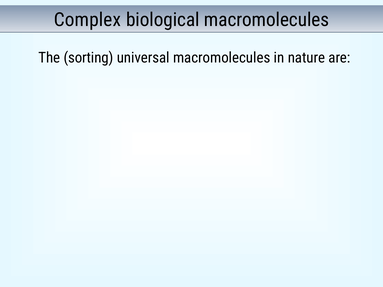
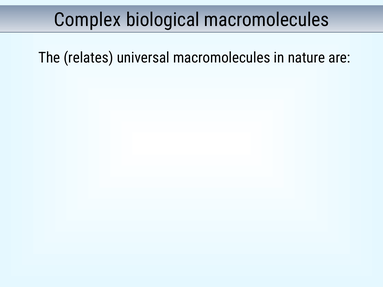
sorting: sorting -> relates
